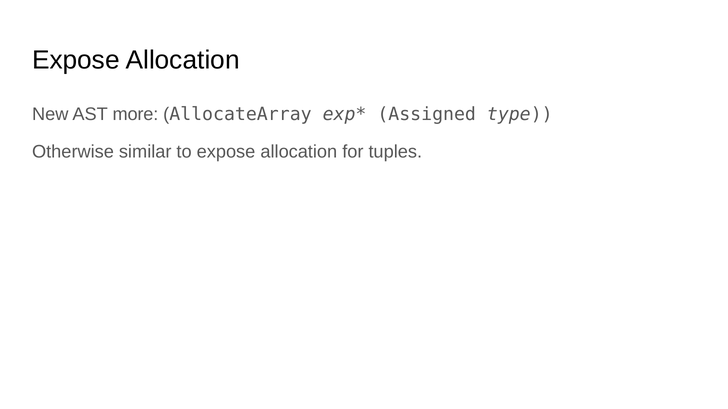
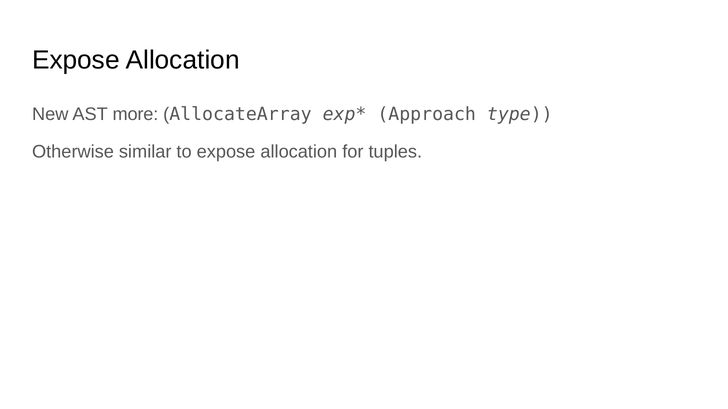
Assigned: Assigned -> Approach
